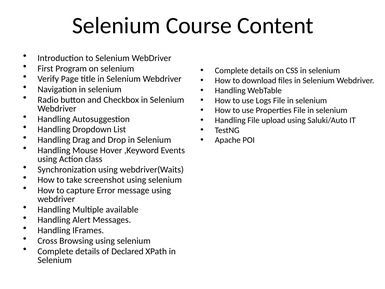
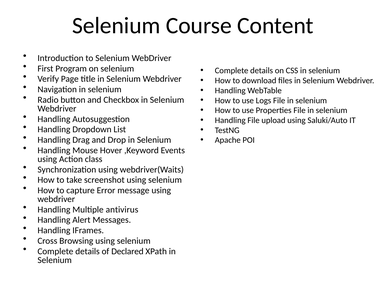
available: available -> antivirus
